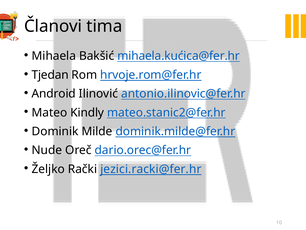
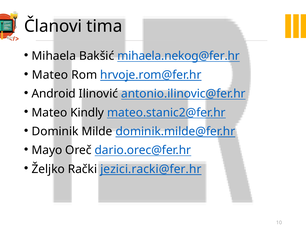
mihaela.kućica@fer.hr: mihaela.kućica@fer.hr -> mihaela.nekog@fer.hr
Tjedan at (50, 75): Tjedan -> Mateo
Nude: Nude -> Mayo
